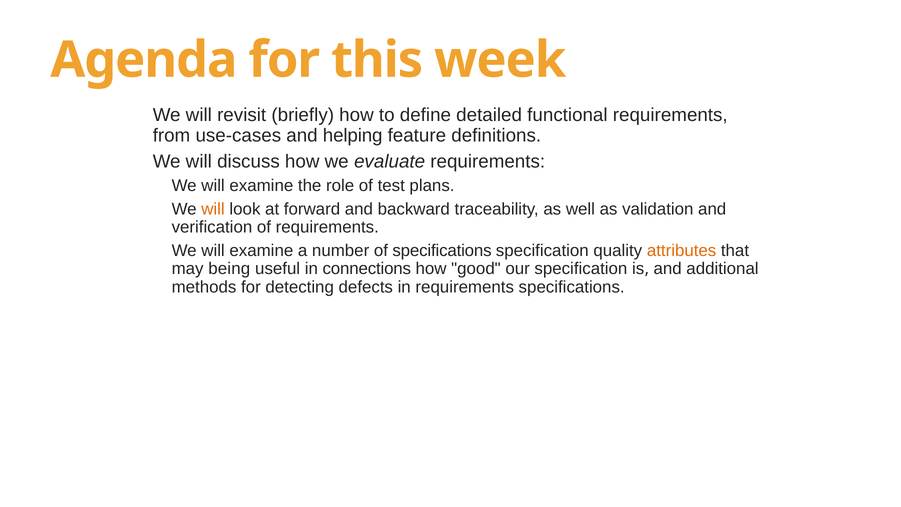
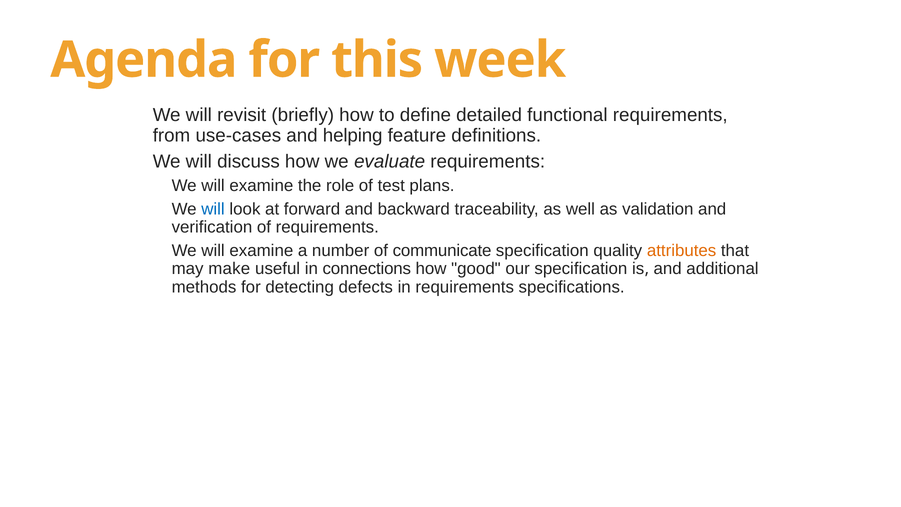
will at (213, 209) colour: orange -> blue
of specifications: specifications -> communicate
being: being -> make
